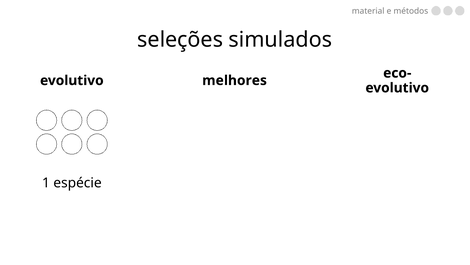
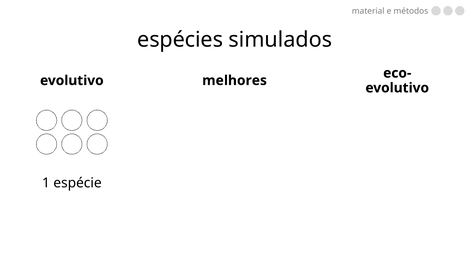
seleções: seleções -> espécies
